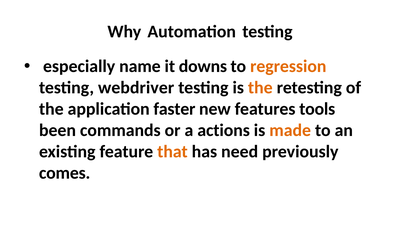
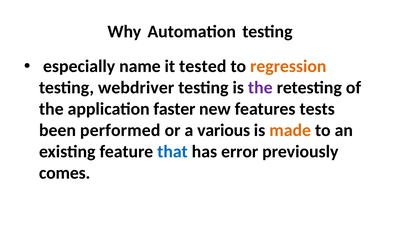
downs: downs -> tested
the at (260, 88) colour: orange -> purple
tools: tools -> tests
commands: commands -> performed
actions: actions -> various
that colour: orange -> blue
need: need -> error
